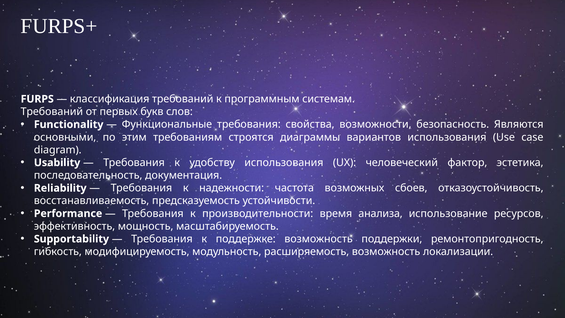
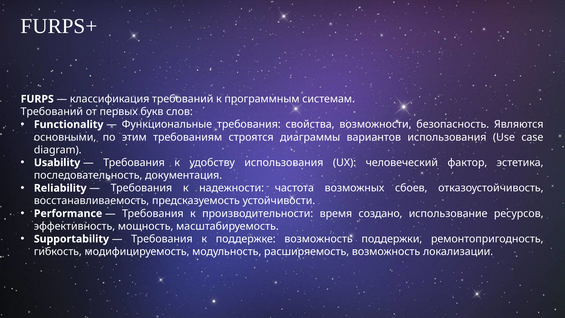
анализа: анализа -> создано
